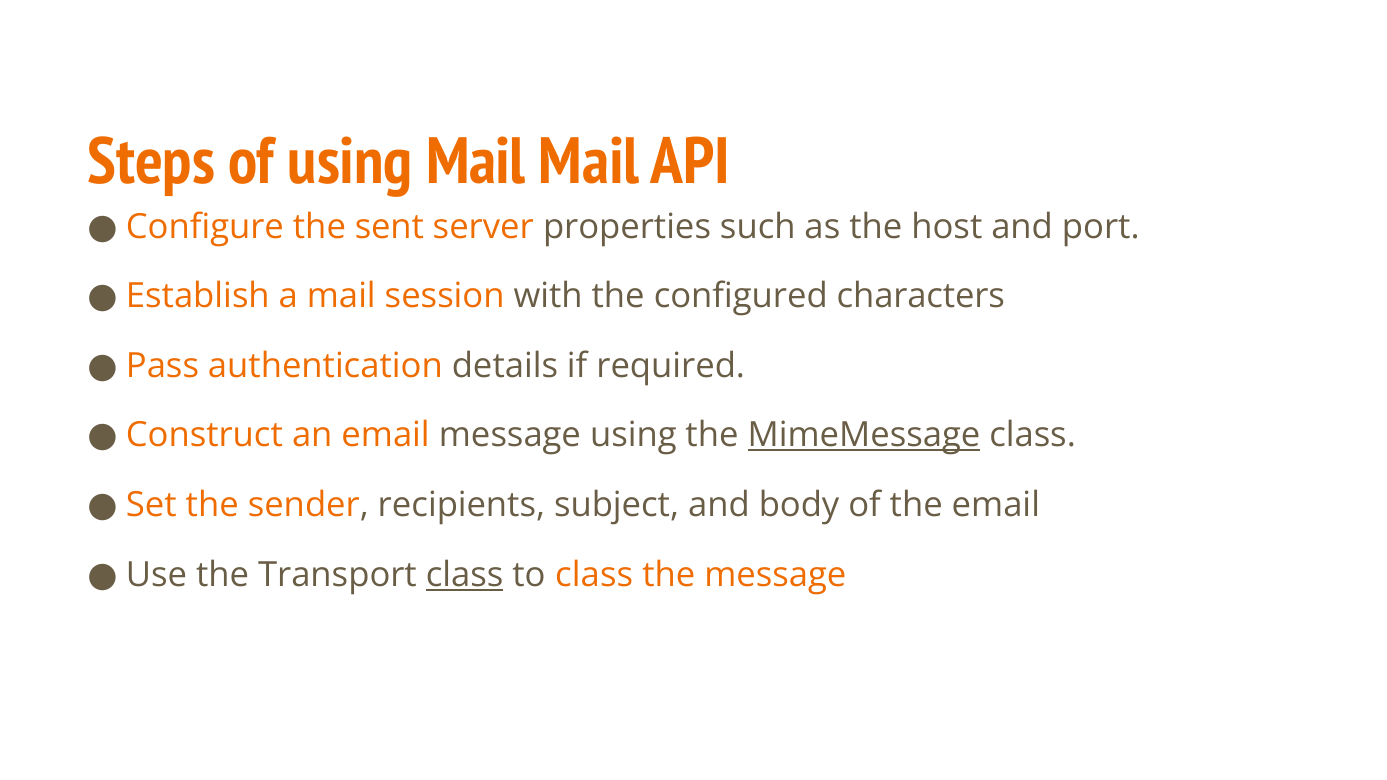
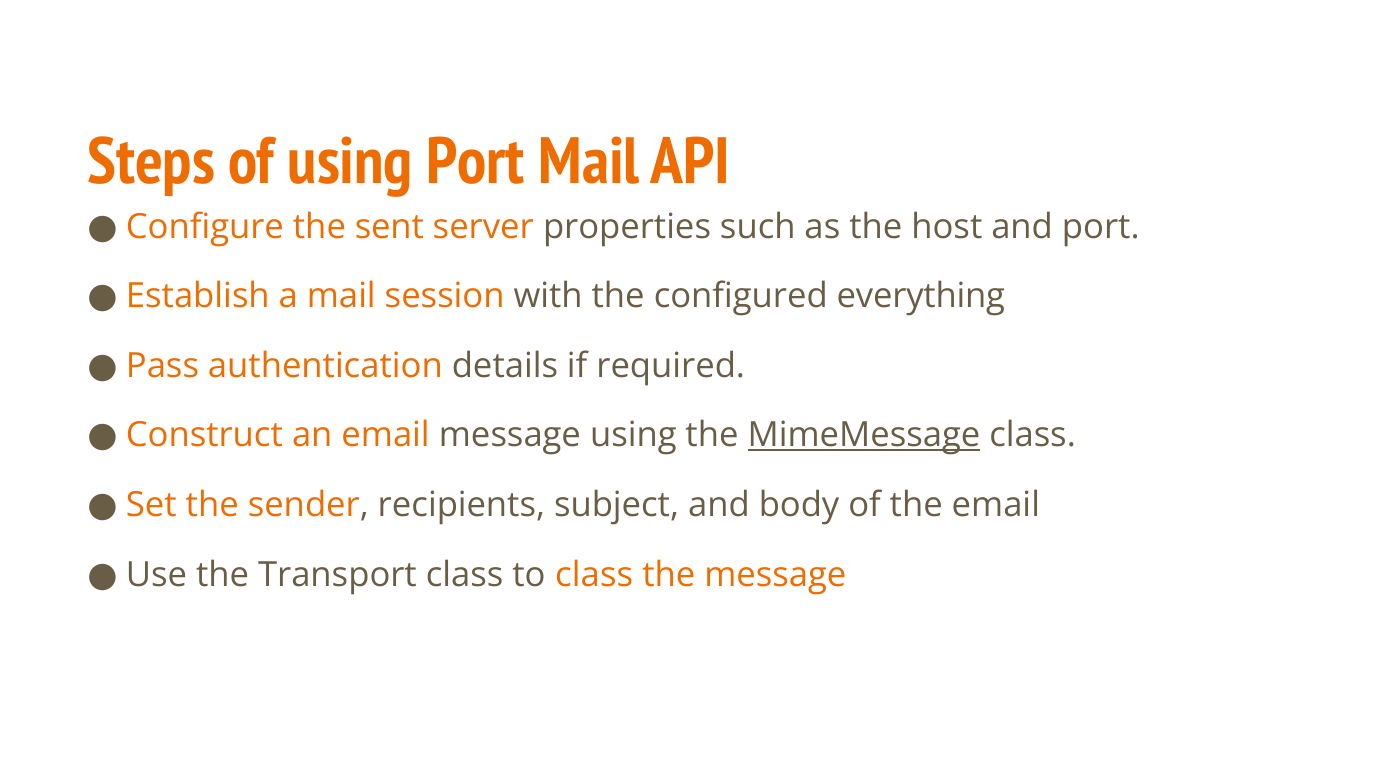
using Mail: Mail -> Port
characters: characters -> everything
class at (465, 575) underline: present -> none
